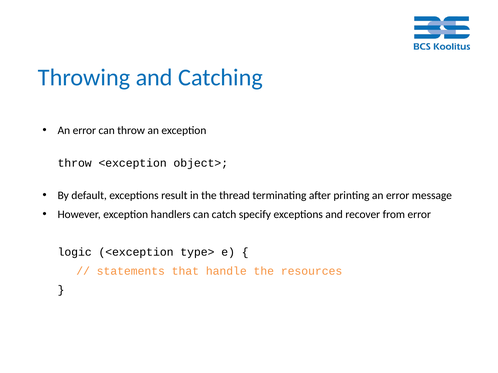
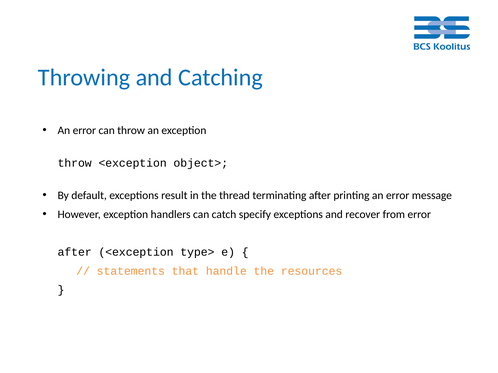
logic at (75, 252): logic -> after
